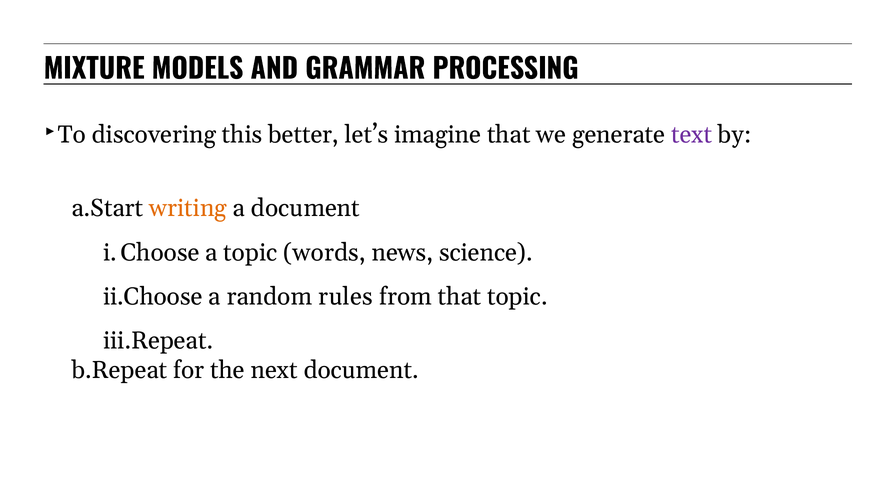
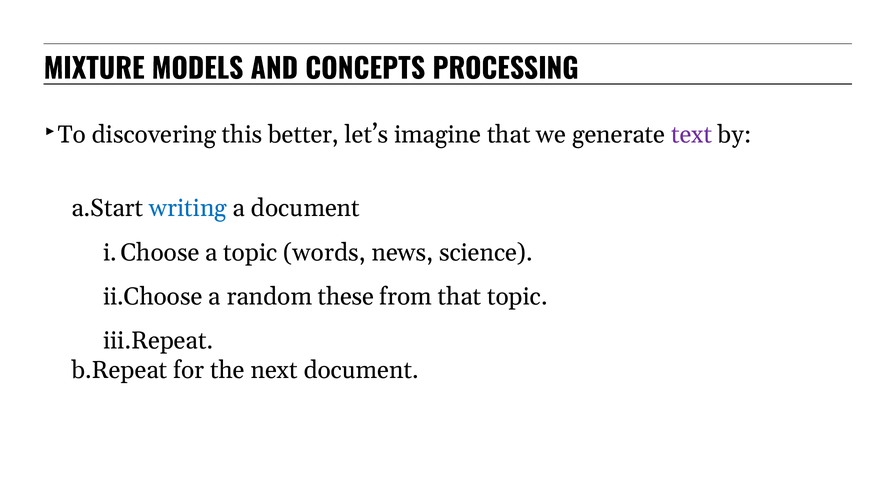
GRAMMAR: GRAMMAR -> CONCEPTS
writing colour: orange -> blue
rules: rules -> these
